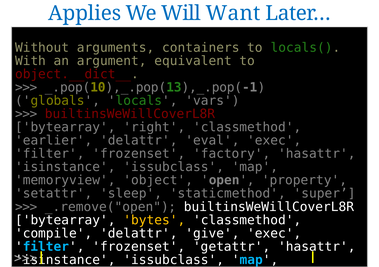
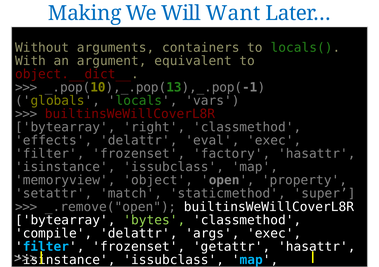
Applies: Applies -> Making
earlier: earlier -> effects
sleep: sleep -> match
bytes colour: yellow -> light green
give: give -> args
